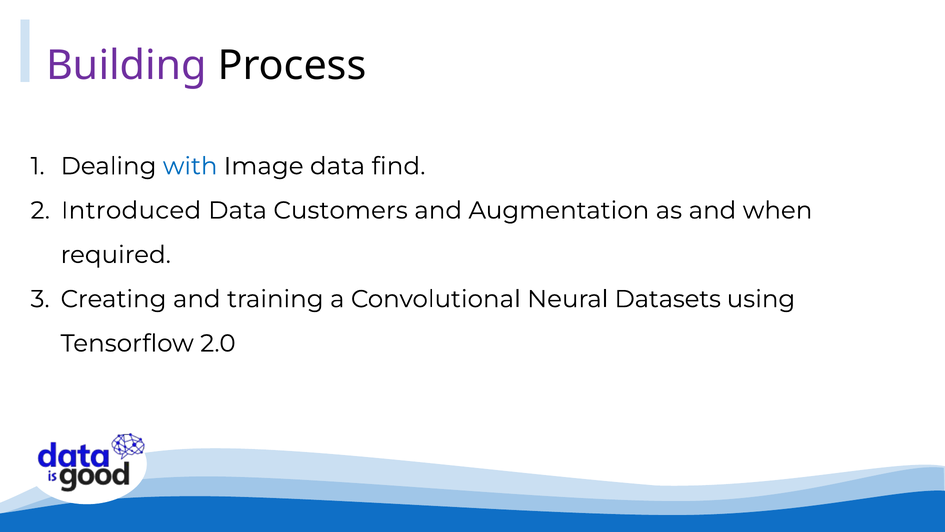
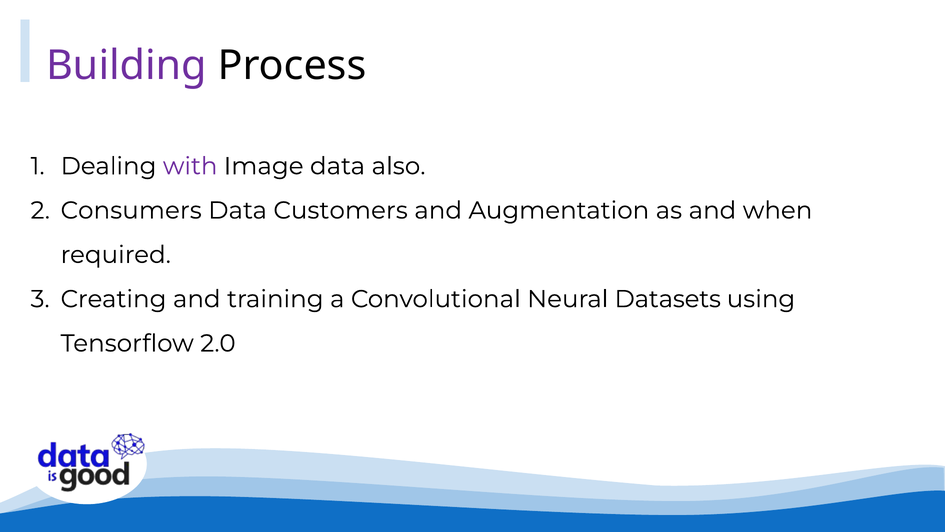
with colour: blue -> purple
find: find -> also
Introduced: Introduced -> Consumers
